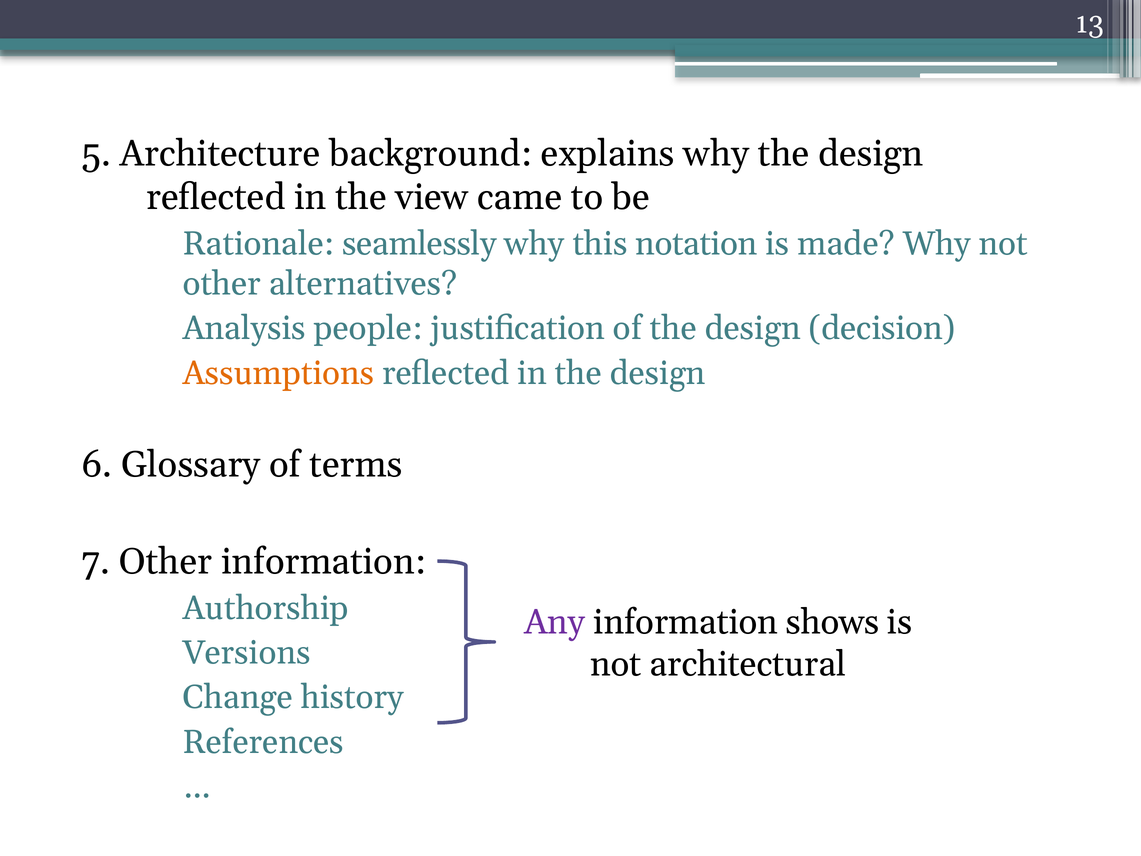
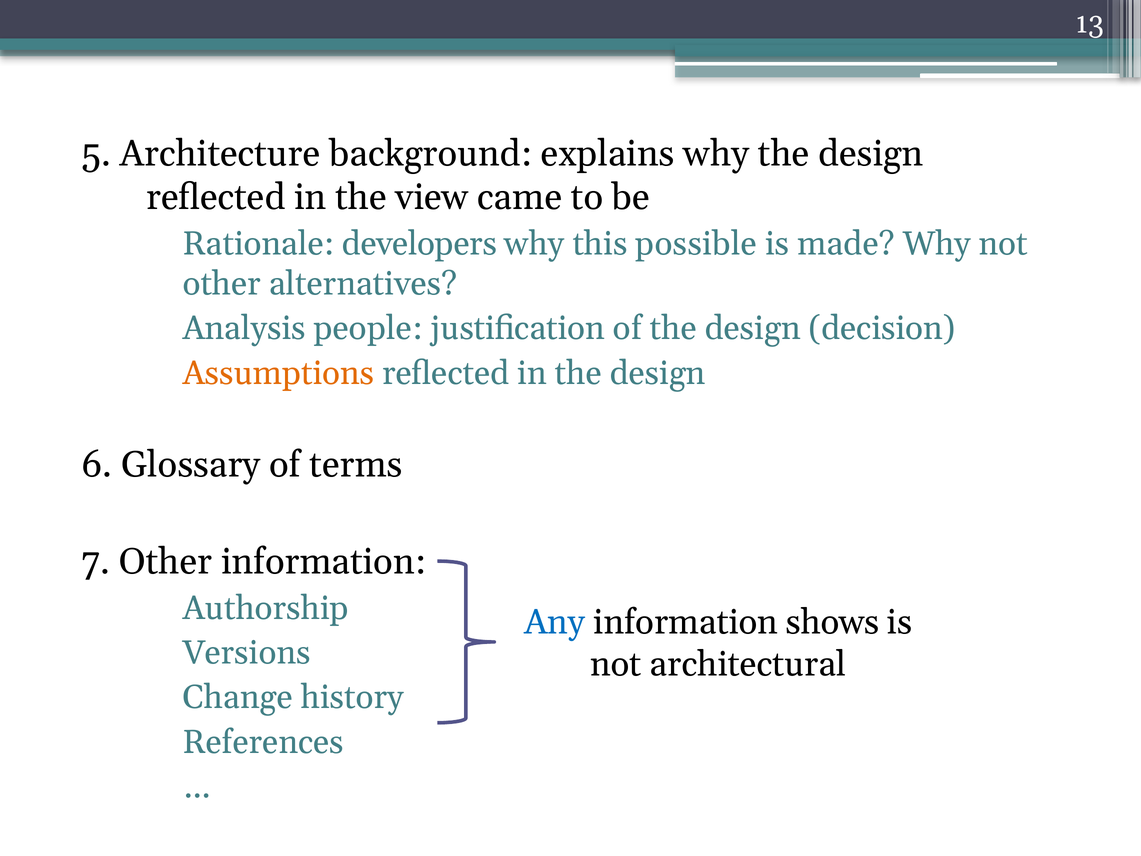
seamlessly: seamlessly -> developers
notation: notation -> possible
Any colour: purple -> blue
